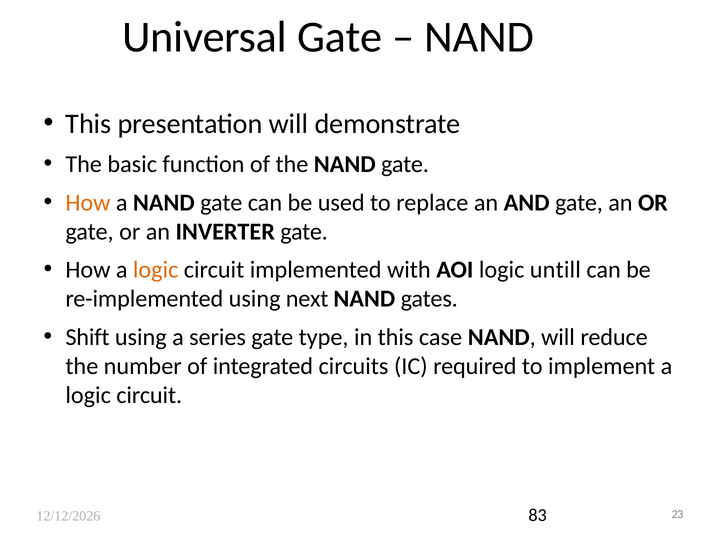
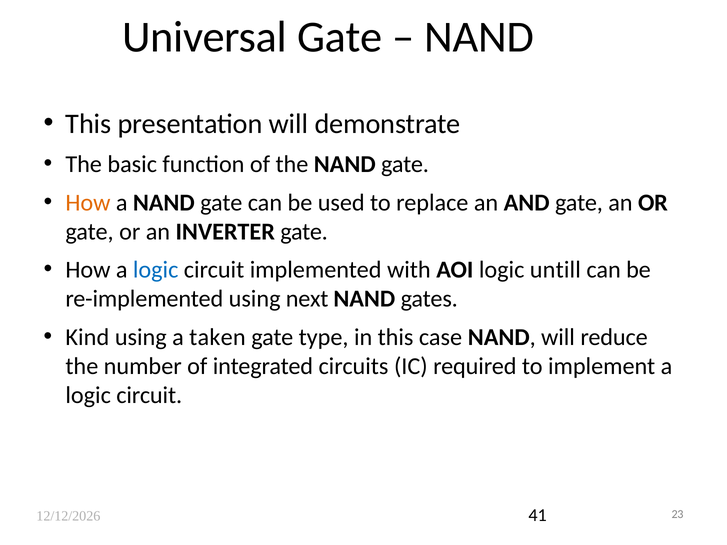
logic at (156, 270) colour: orange -> blue
Shift: Shift -> Kind
series: series -> taken
83: 83 -> 41
